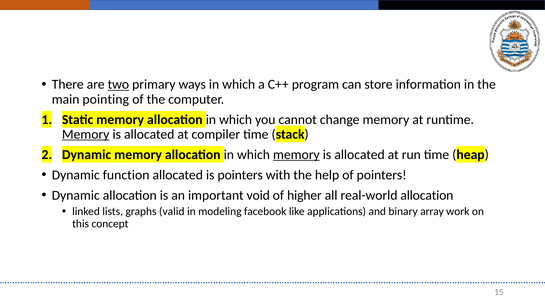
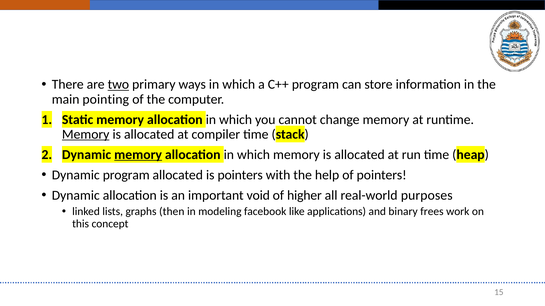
memory at (138, 155) underline: none -> present
memory at (296, 155) underline: present -> none
Dynamic function: function -> program
real-world allocation: allocation -> purposes
valid: valid -> then
array: array -> frees
